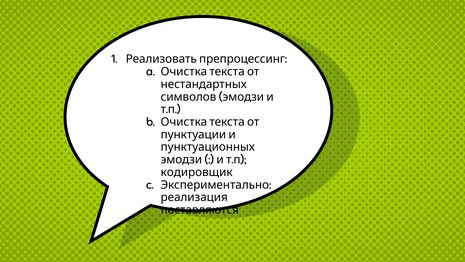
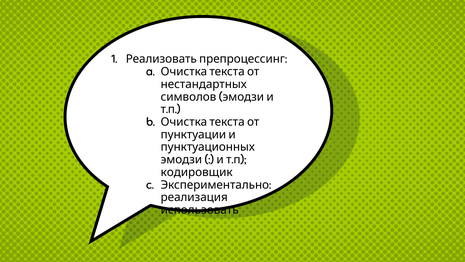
поставляются: поставляются -> использовать
